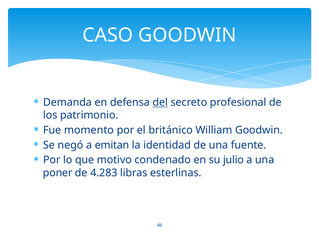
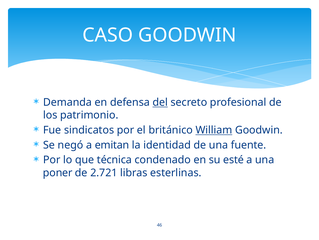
momento: momento -> sindicatos
William underline: none -> present
motivo: motivo -> técnica
julio: julio -> esté
4.283: 4.283 -> 2.721
